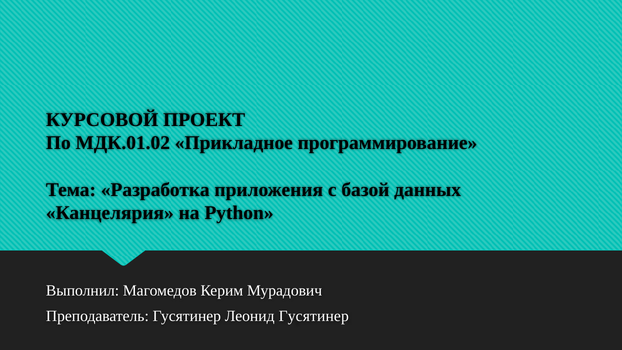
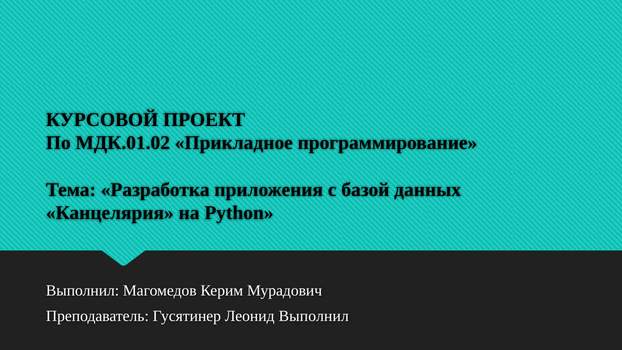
Леонид Гусятинер: Гусятинер -> Выполнил
